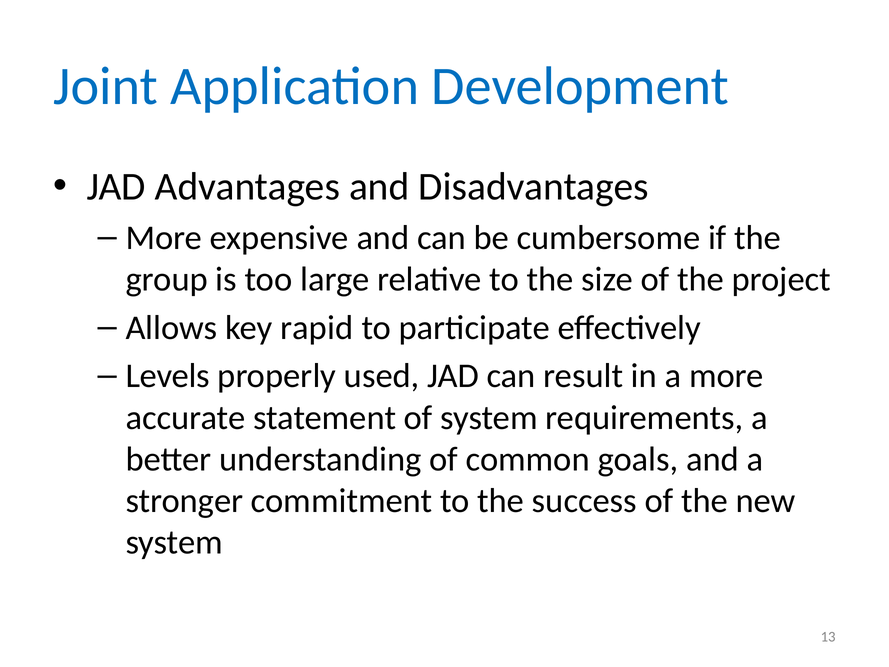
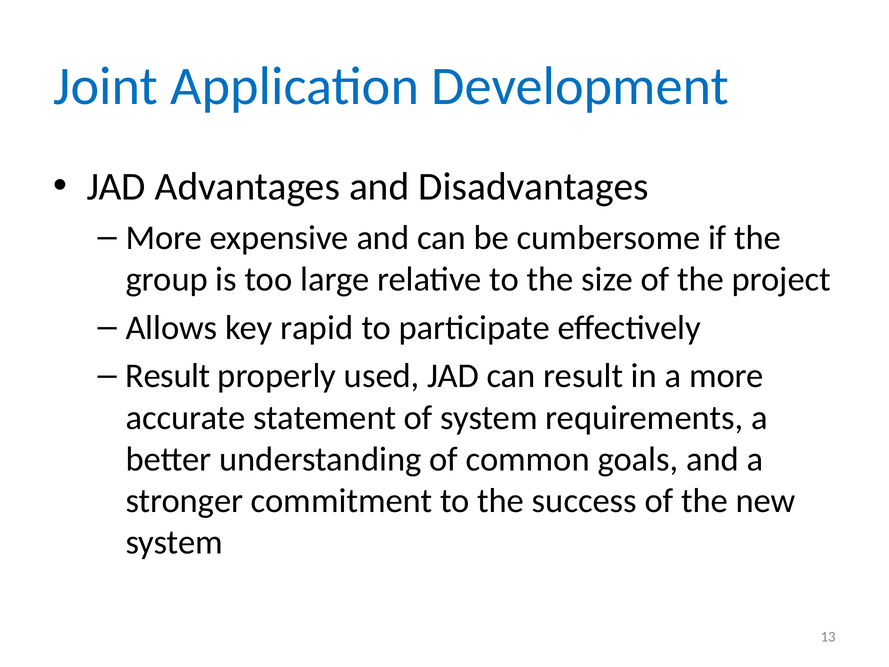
Levels at (168, 376): Levels -> Result
